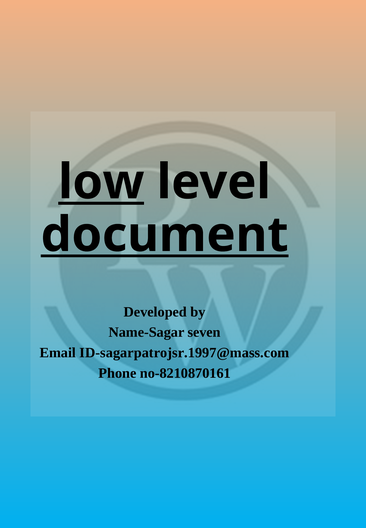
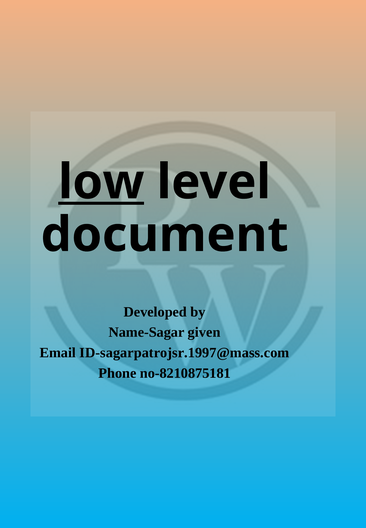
document underline: present -> none
seven: seven -> given
no-8210870161: no-8210870161 -> no-8210875181
